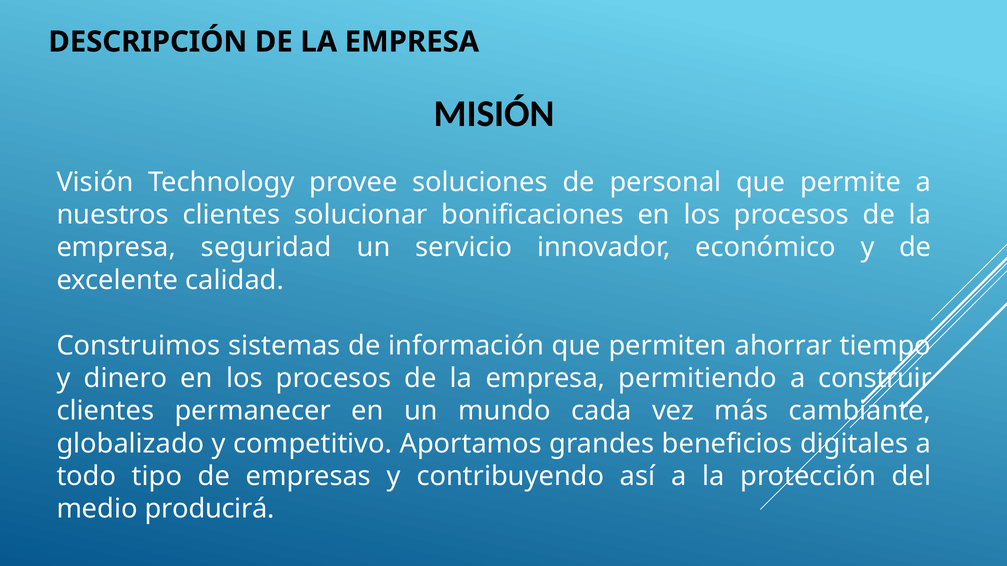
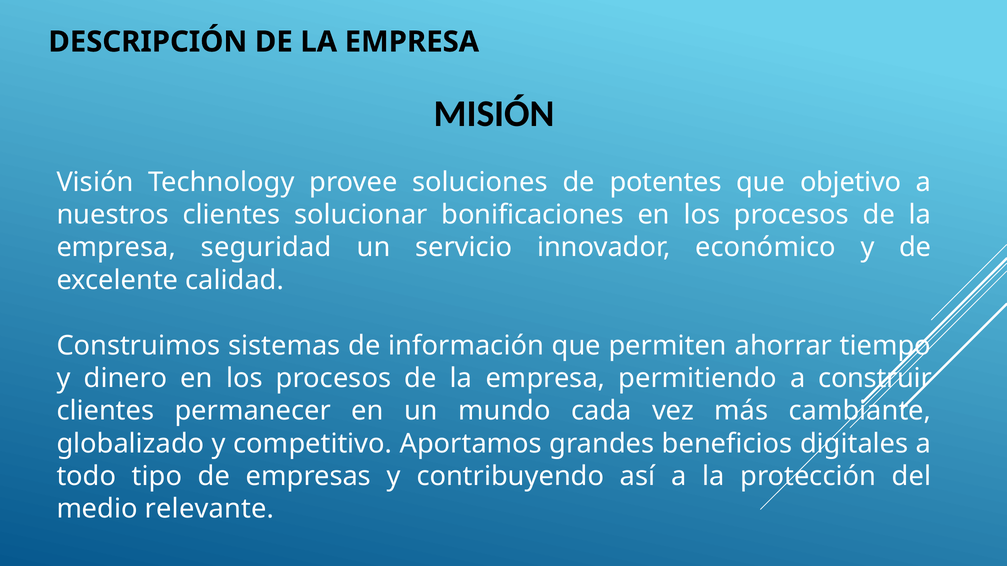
personal: personal -> potentes
permite: permite -> objetivo
producirá: producirá -> relevante
